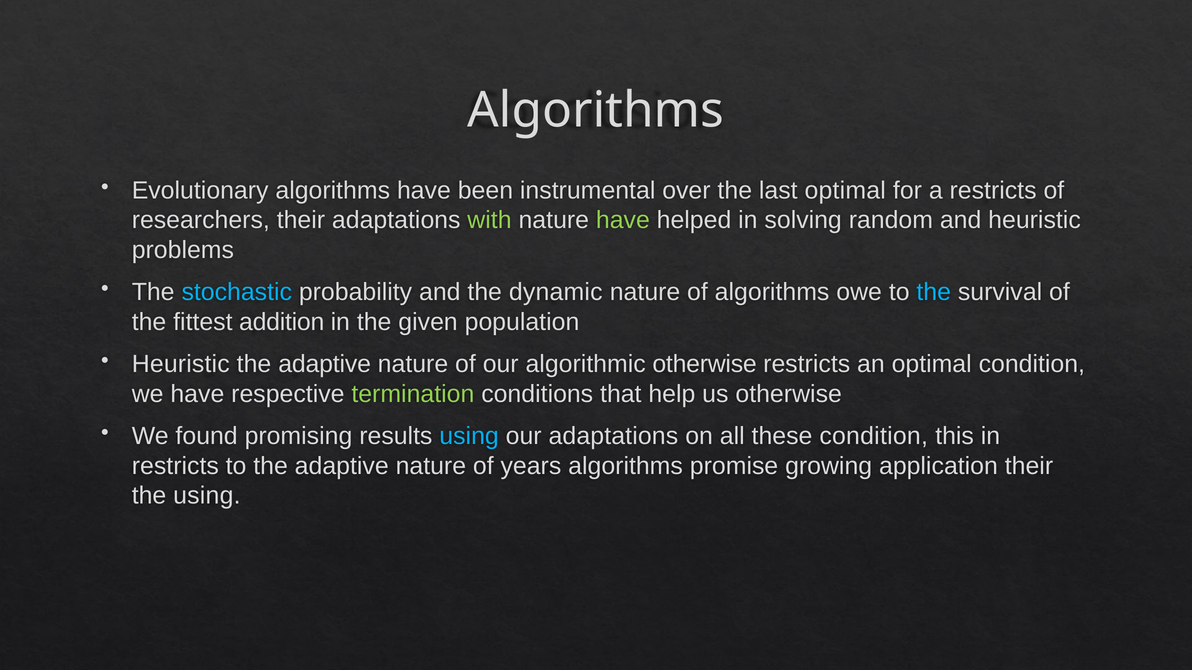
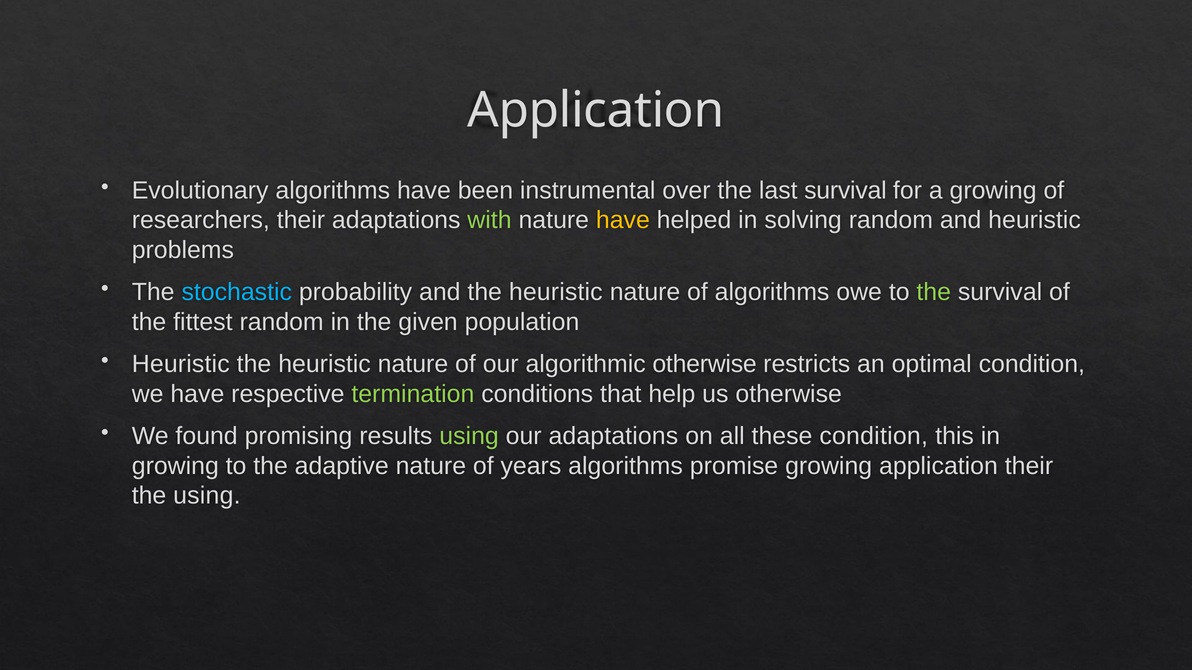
Algorithms at (596, 110): Algorithms -> Application
last optimal: optimal -> survival
a restricts: restricts -> growing
have at (623, 220) colour: light green -> yellow
and the dynamic: dynamic -> heuristic
the at (934, 292) colour: light blue -> light green
fittest addition: addition -> random
adaptive at (325, 364): adaptive -> heuristic
using at (469, 436) colour: light blue -> light green
restricts at (175, 466): restricts -> growing
